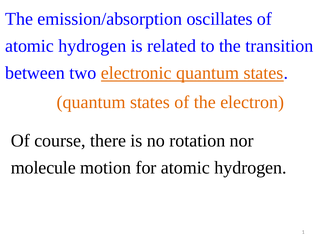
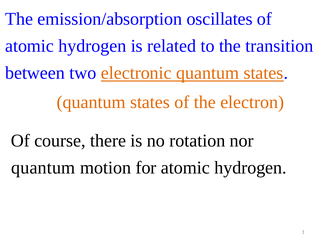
molecule at (43, 168): molecule -> quantum
